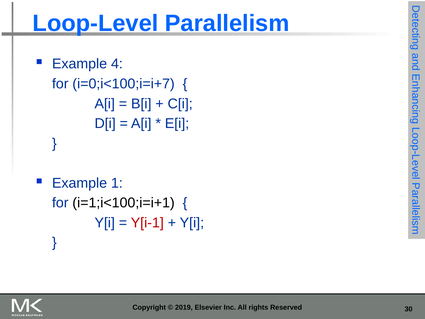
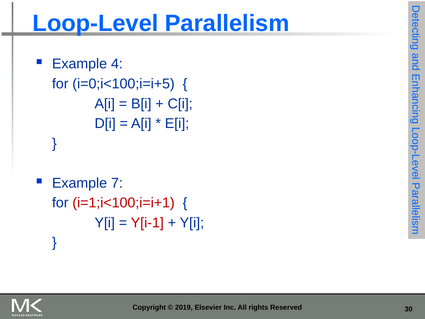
i=0;i<100;i=i+7: i=0;i<100;i=i+7 -> i=0;i<100;i=i+5
1: 1 -> 7
i=1;i<100;i=i+1 colour: black -> red
